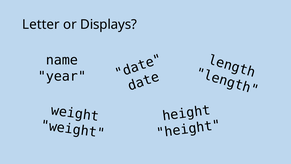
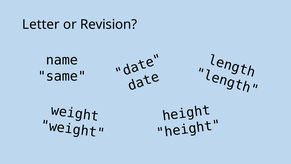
Displays: Displays -> Revision
year: year -> same
